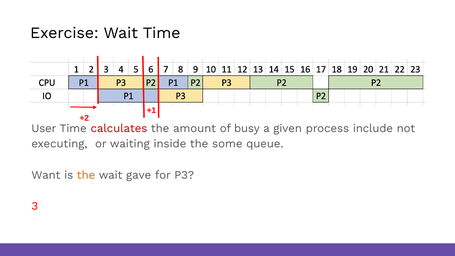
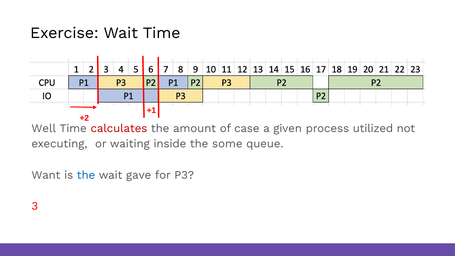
User: User -> Well
busy: busy -> case
include: include -> utilized
the at (86, 175) colour: orange -> blue
